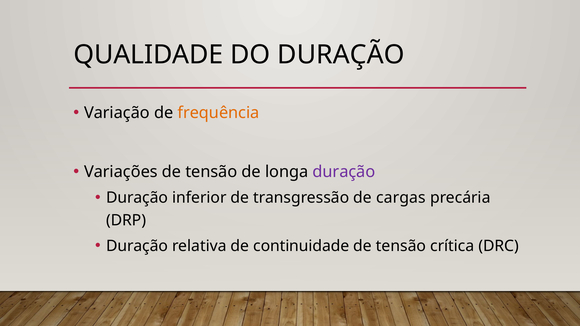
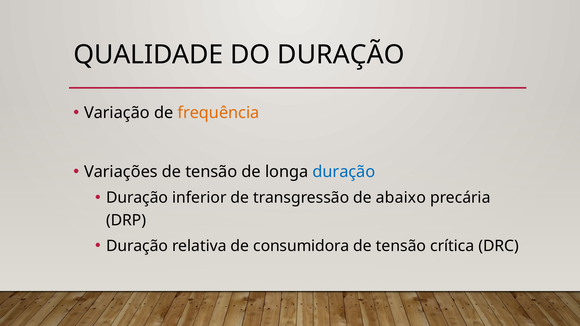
duração at (344, 172) colour: purple -> blue
cargas: cargas -> abaixo
continuidade: continuidade -> consumidora
